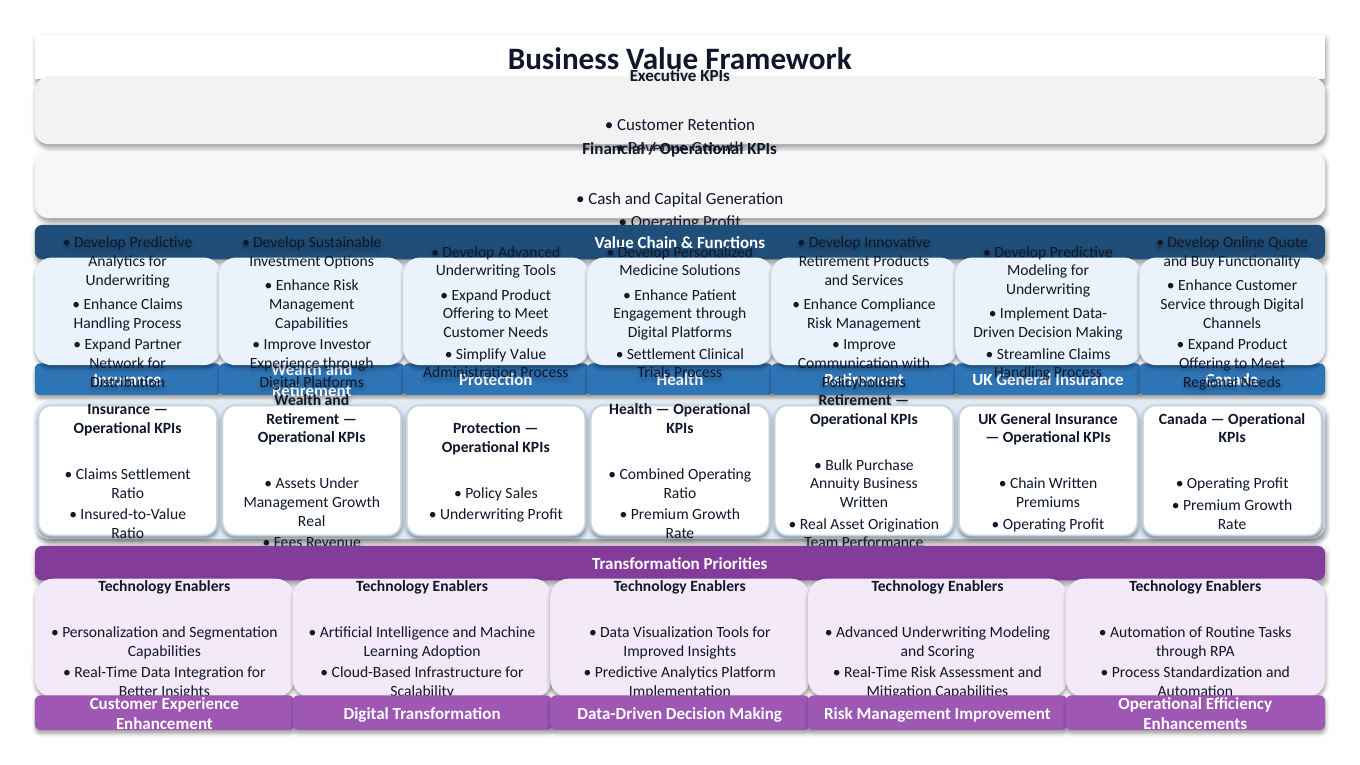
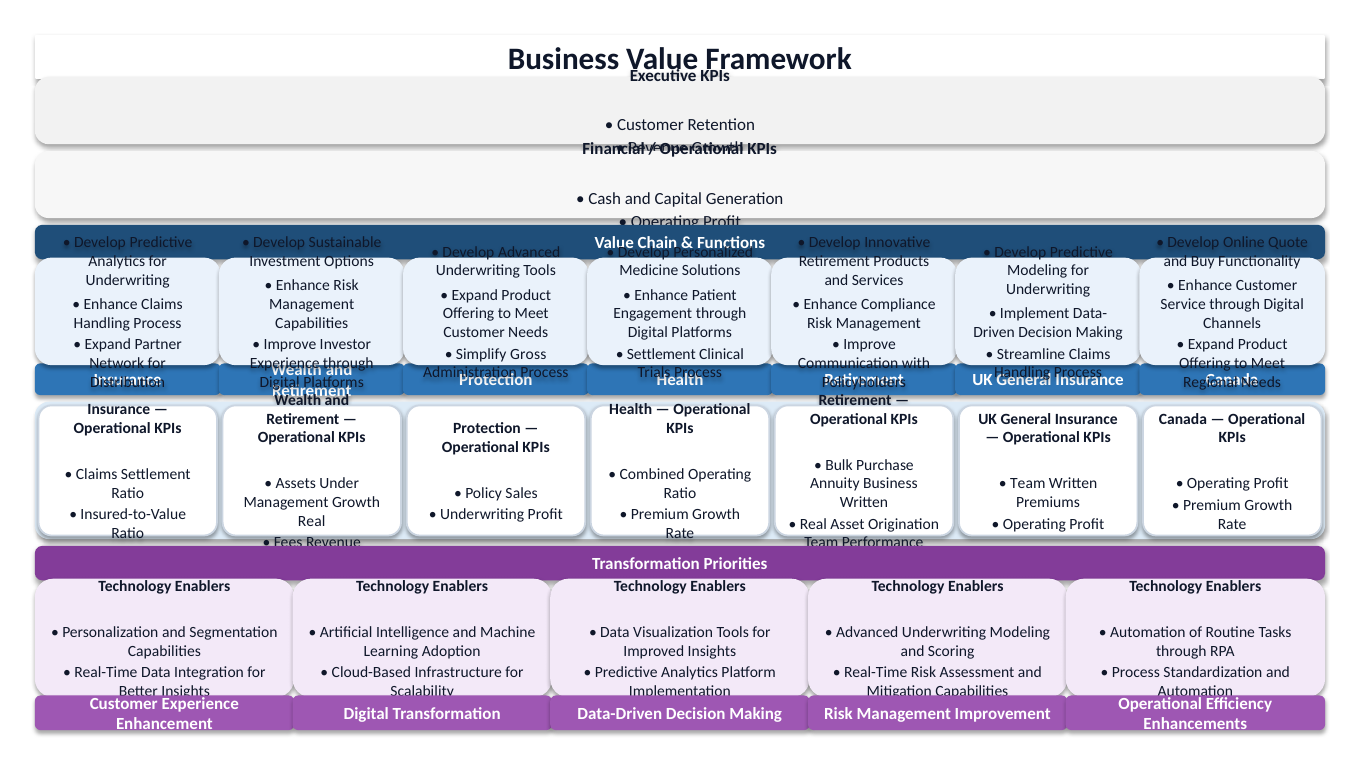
Simplify Value: Value -> Gross
Chain at (1028, 484): Chain -> Team
